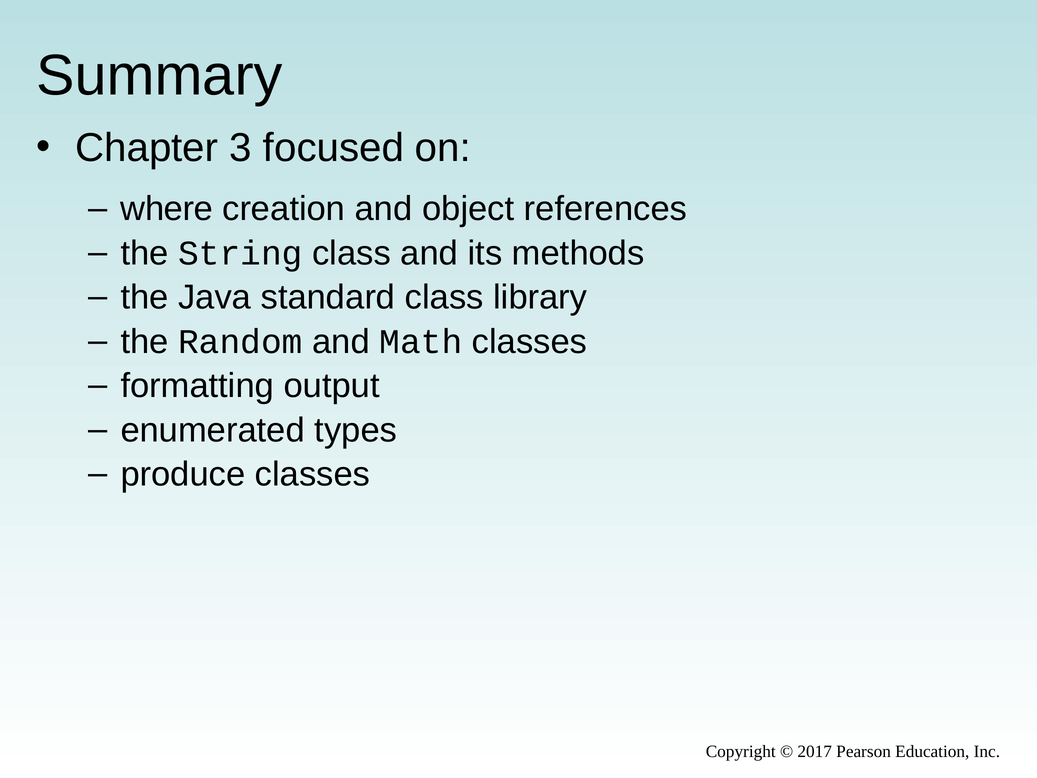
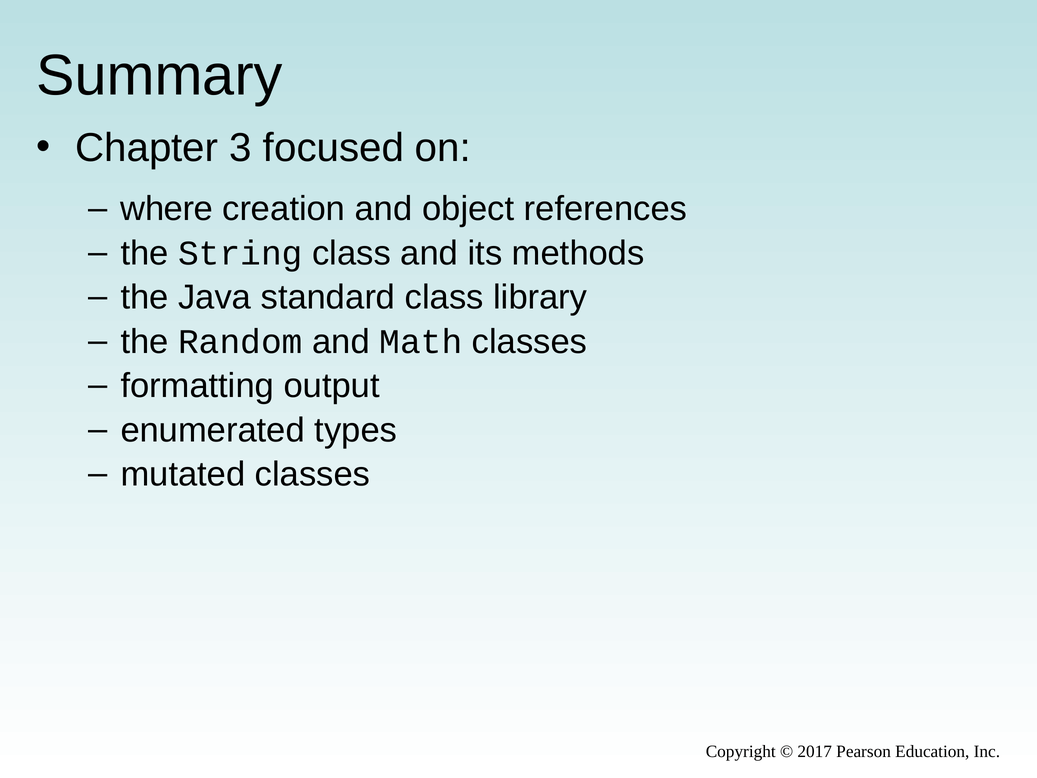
produce: produce -> mutated
